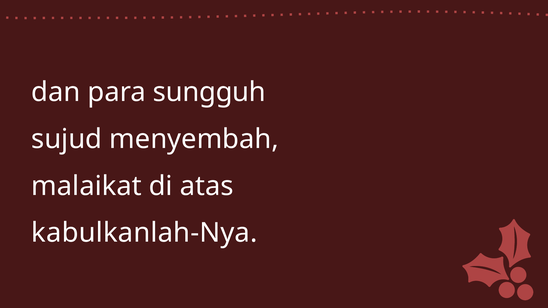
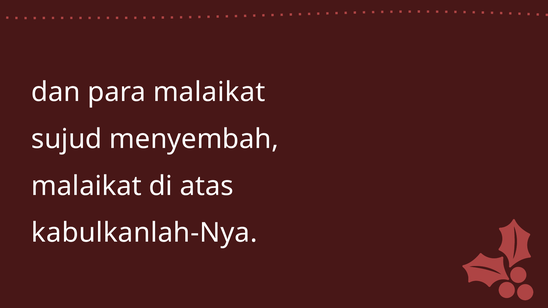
para sungguh: sungguh -> malaikat
